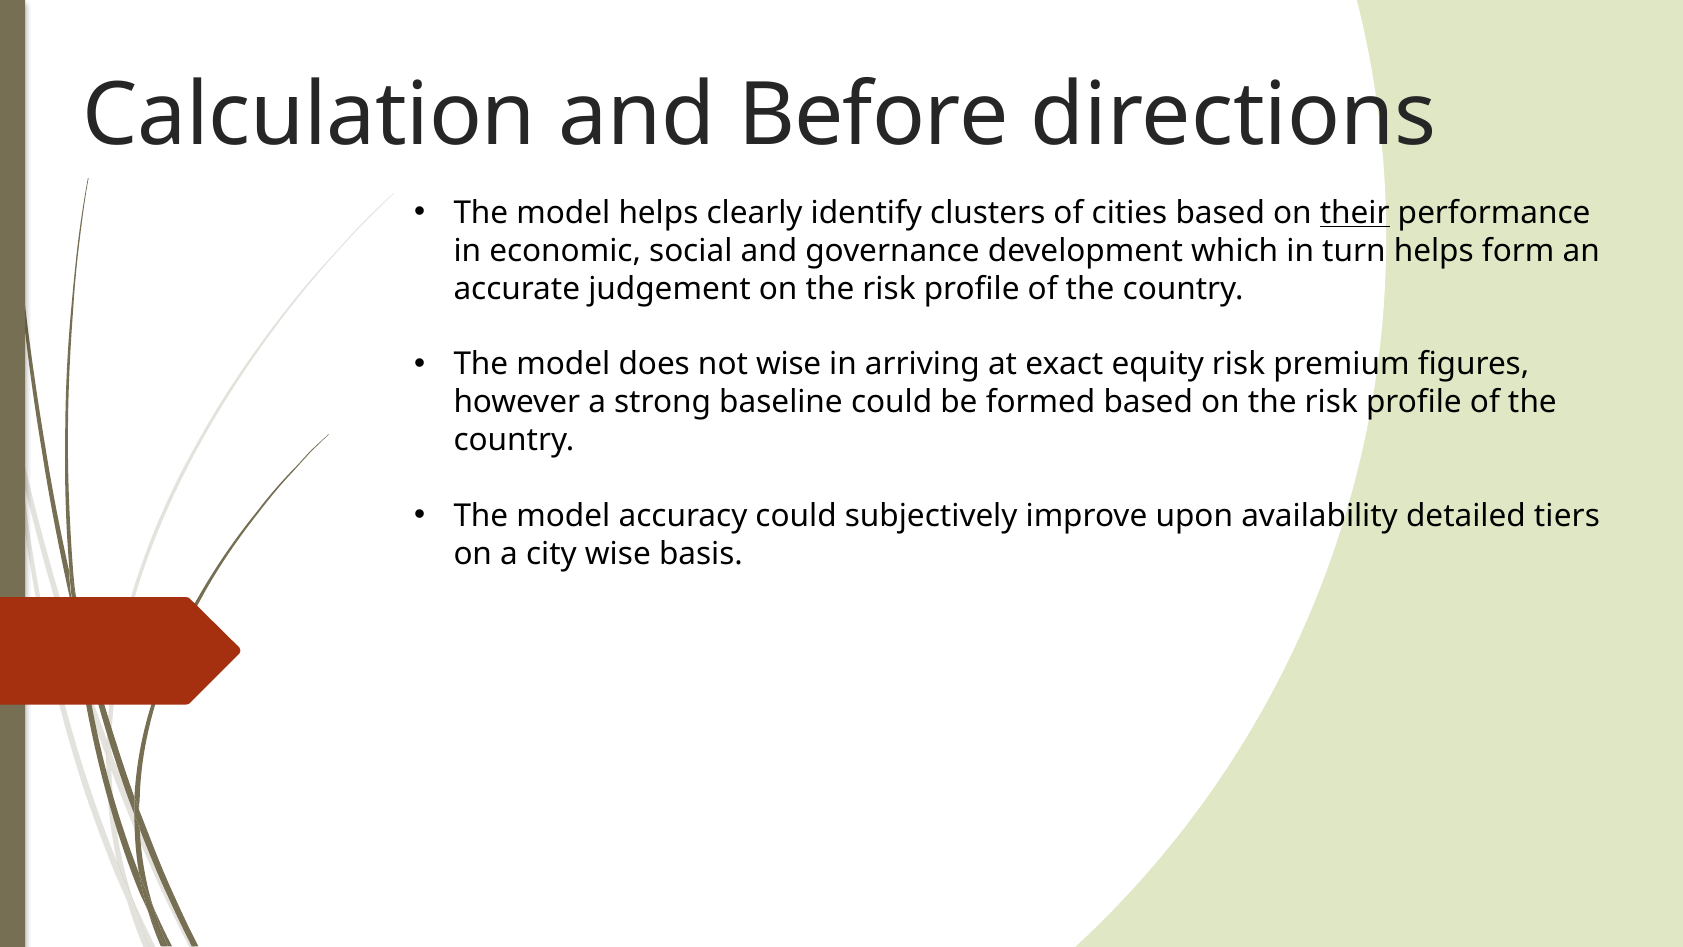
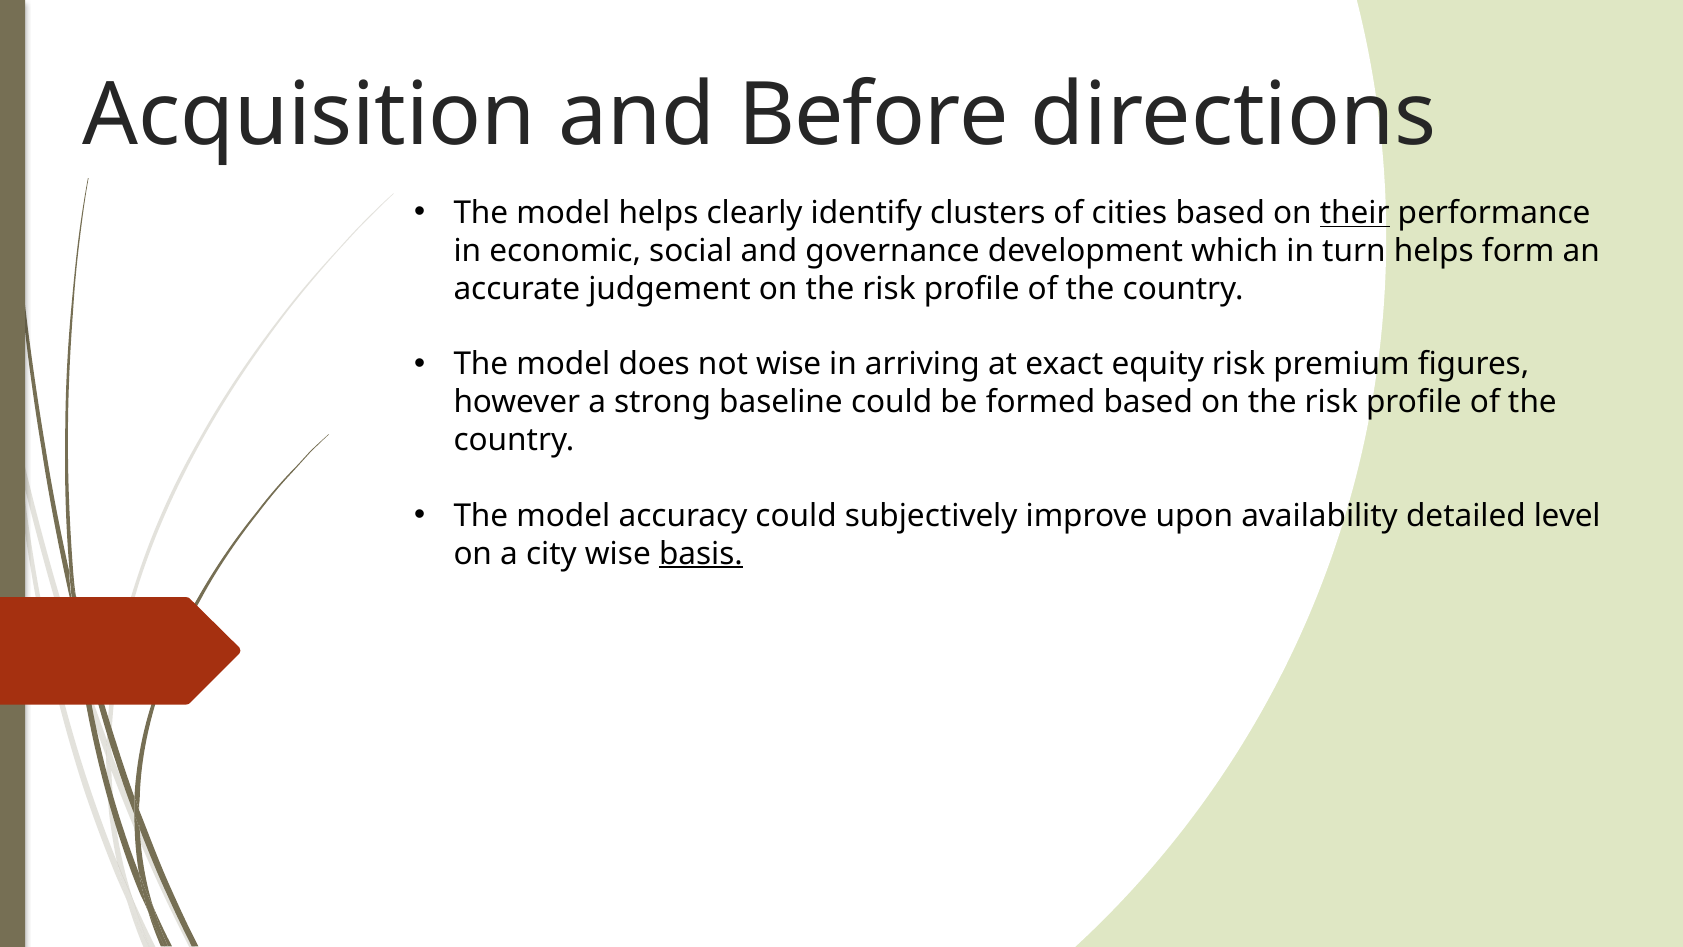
Calculation: Calculation -> Acquisition
tiers: tiers -> level
basis underline: none -> present
